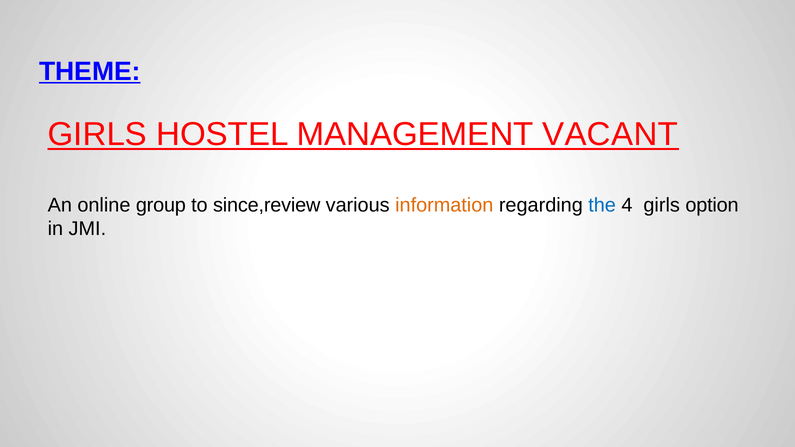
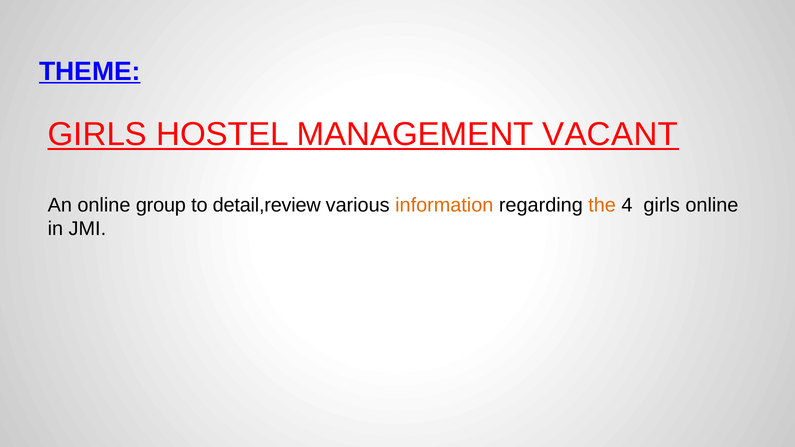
since,review: since,review -> detail,review
the colour: blue -> orange
girls option: option -> online
